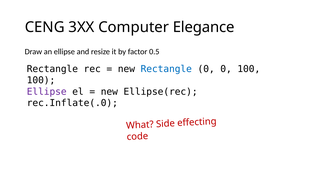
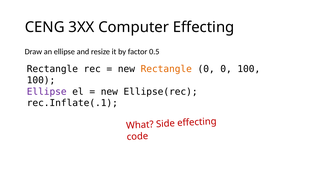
Computer Elegance: Elegance -> Effecting
Rectangle at (166, 69) colour: blue -> orange
rec.Inflate(.0: rec.Inflate(.0 -> rec.Inflate(.1
